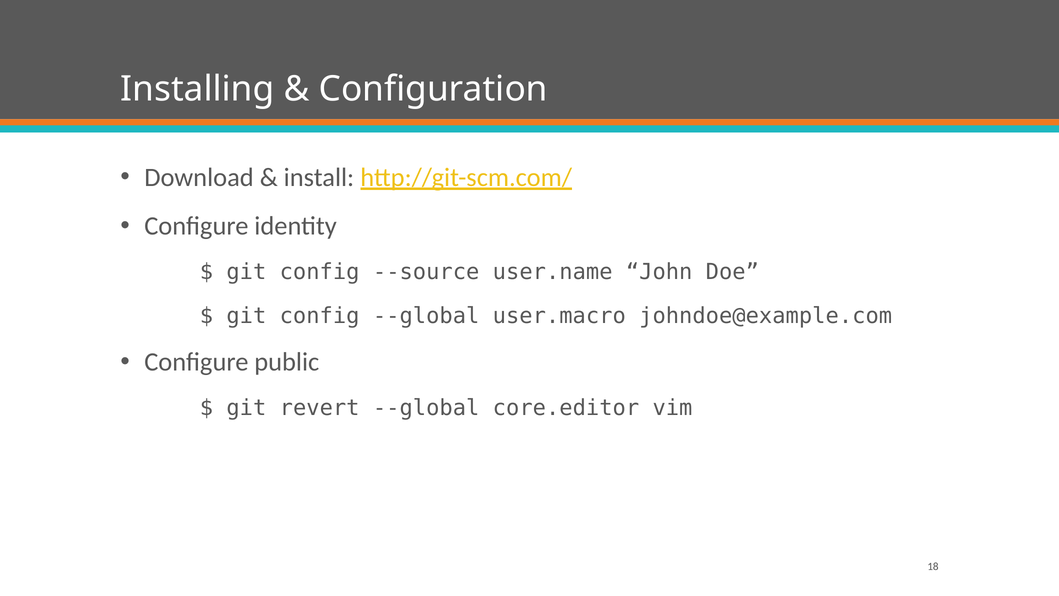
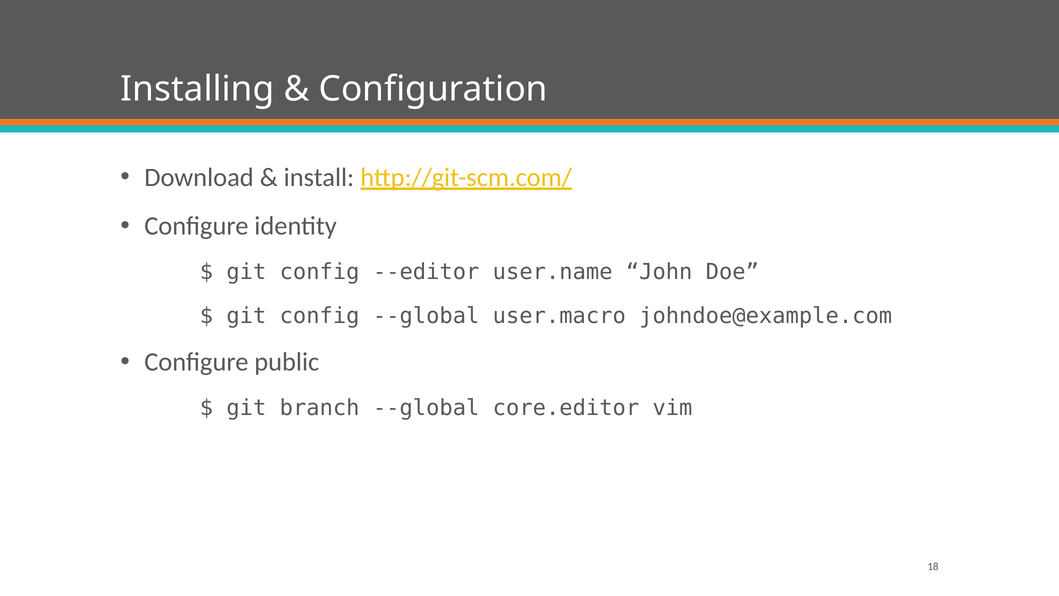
--source: --source -> --editor
revert: revert -> branch
